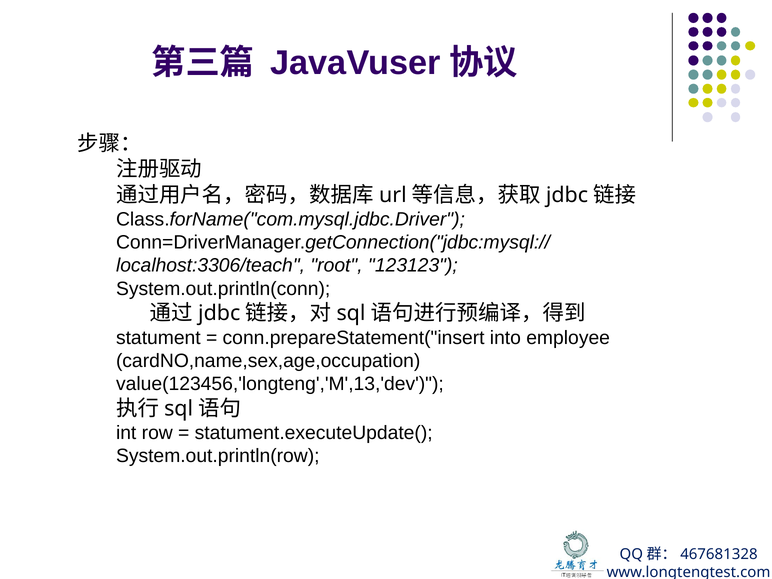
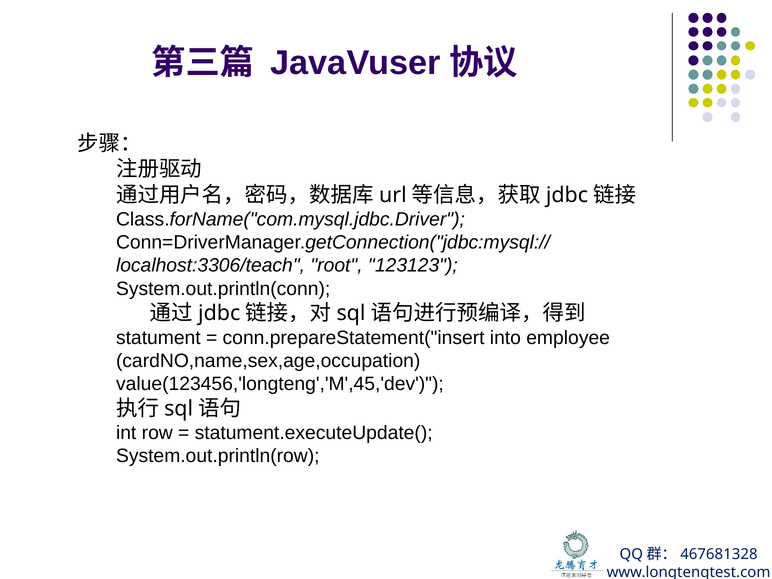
value(123456,'longteng','M',13,'dev: value(123456,'longteng','M',13,'dev -> value(123456,'longteng','M',45,'dev
